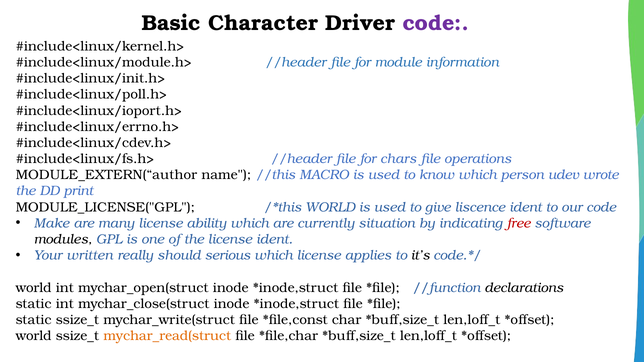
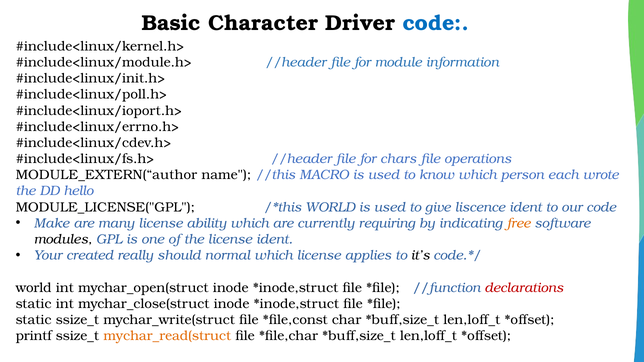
code at (436, 23) colour: purple -> blue
udev: udev -> each
print: print -> hello
situation: situation -> requiring
free colour: red -> orange
written: written -> created
serious: serious -> normal
declarations colour: black -> red
world at (34, 336): world -> printf
